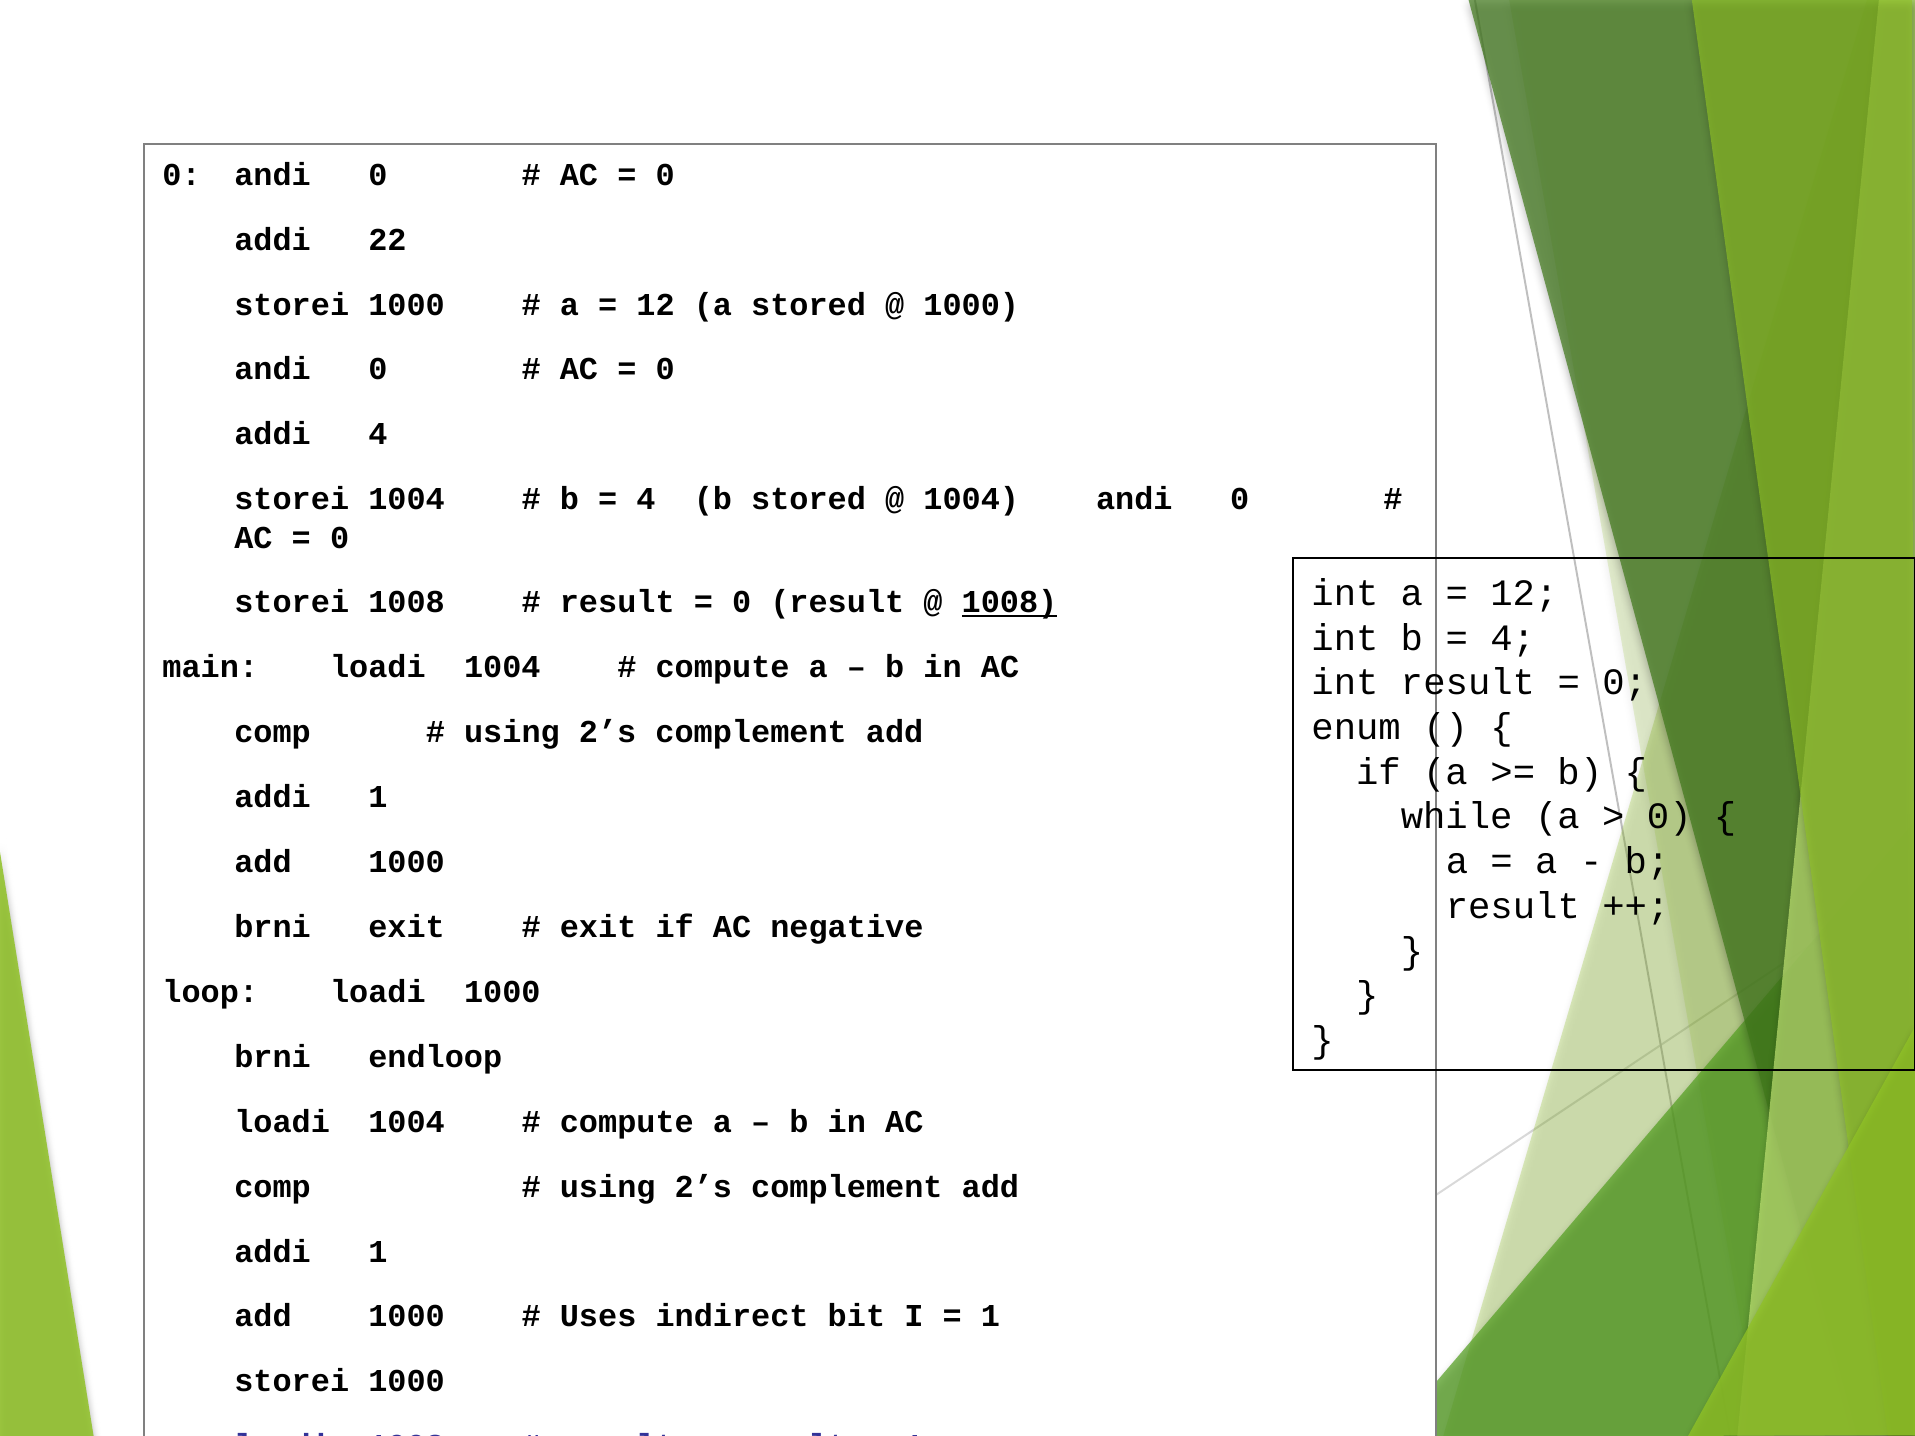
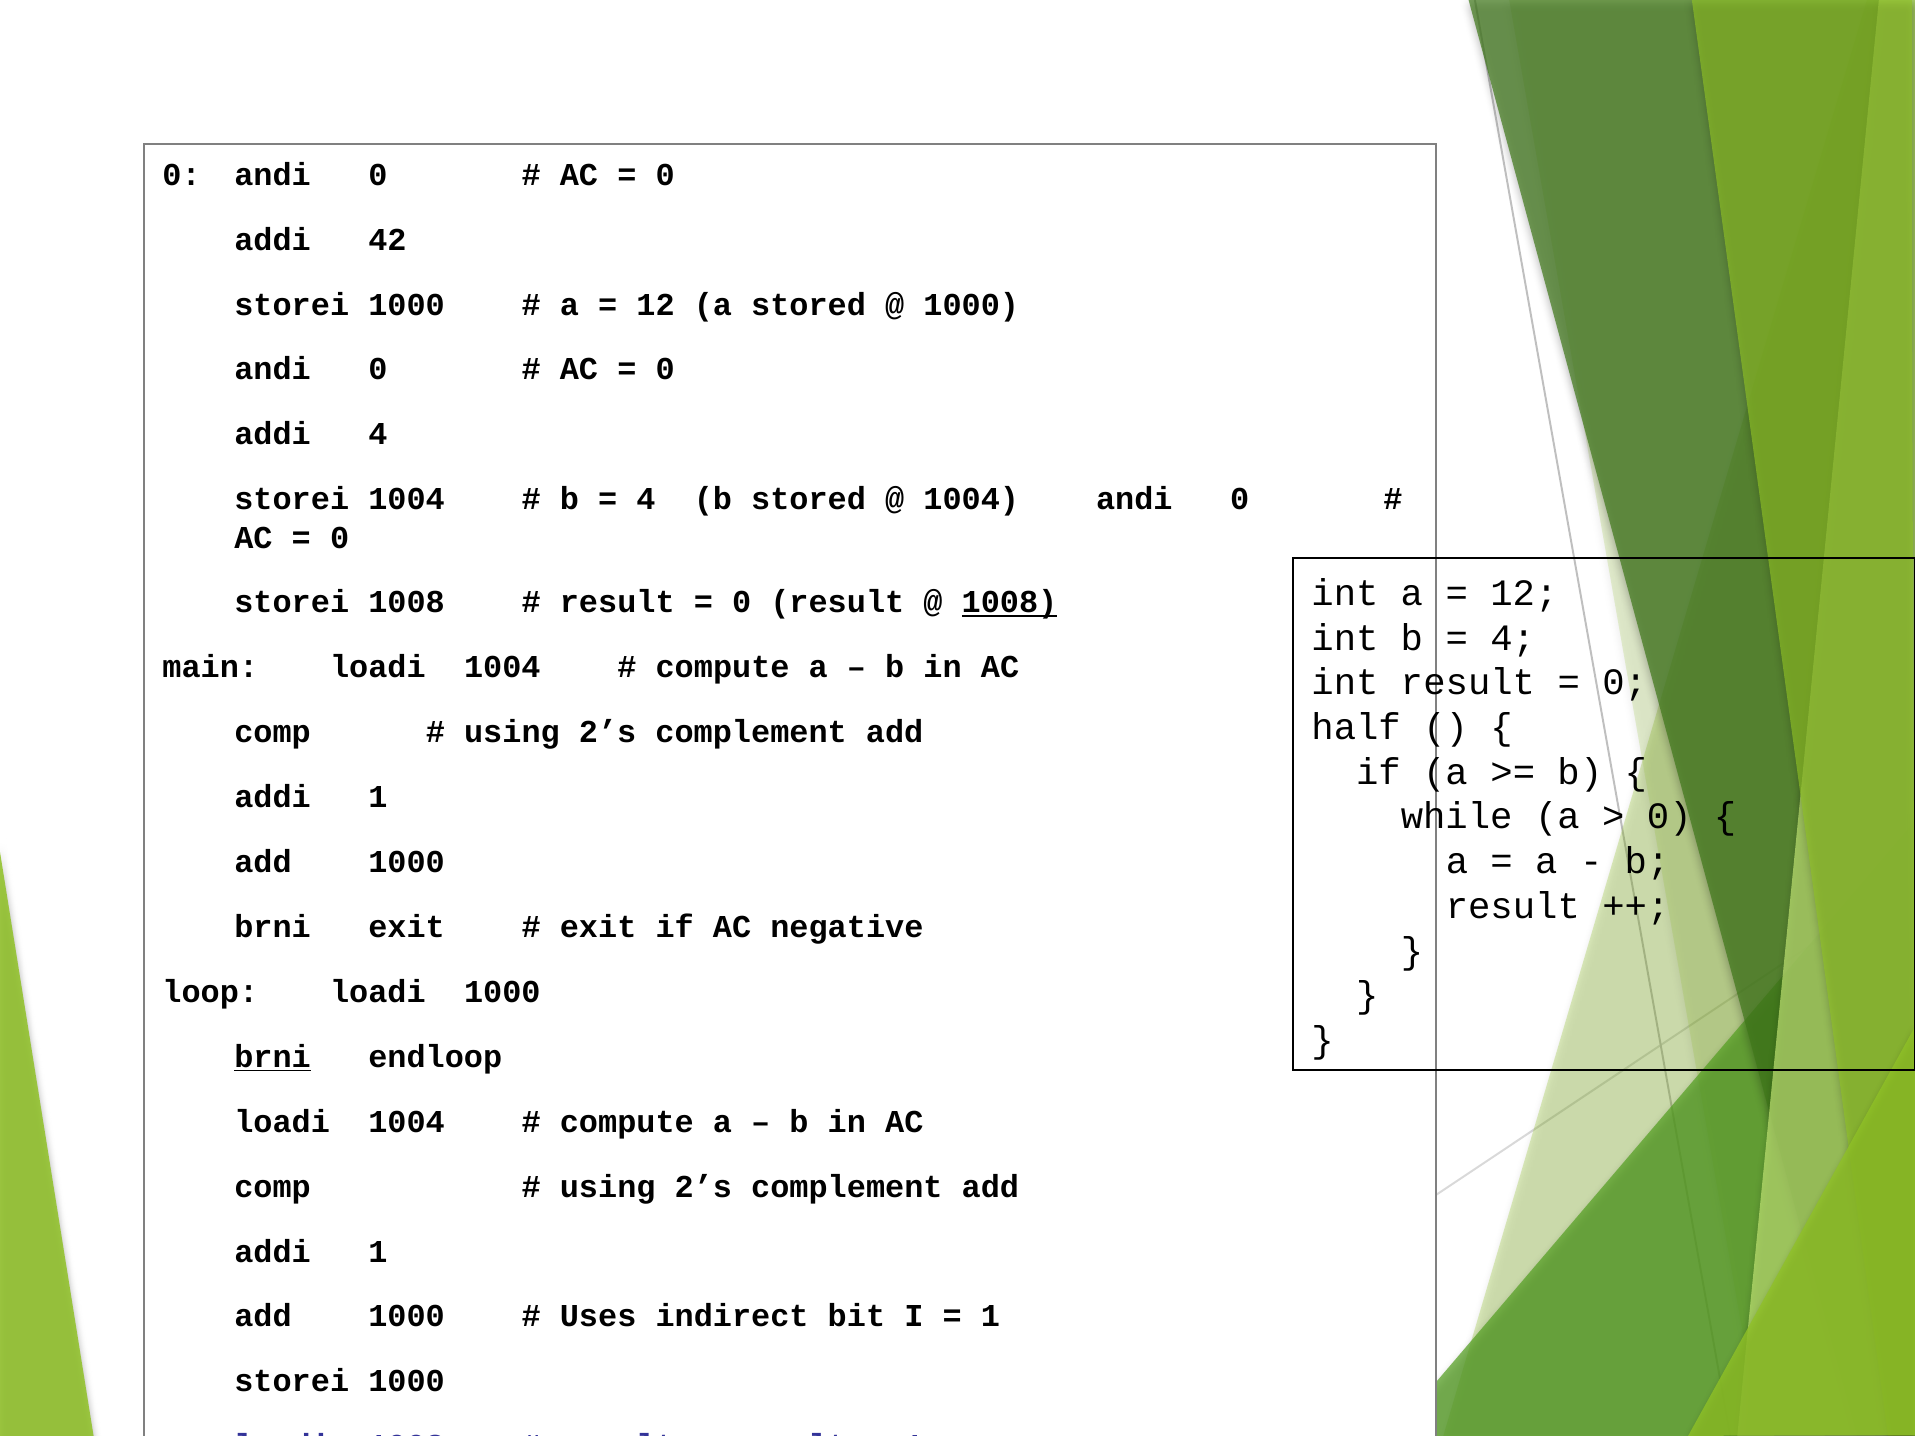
22: 22 -> 42
enum: enum -> half
brni at (273, 1057) underline: none -> present
